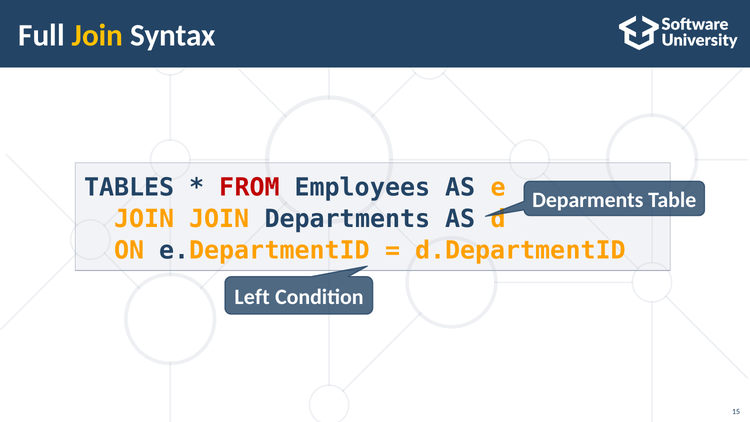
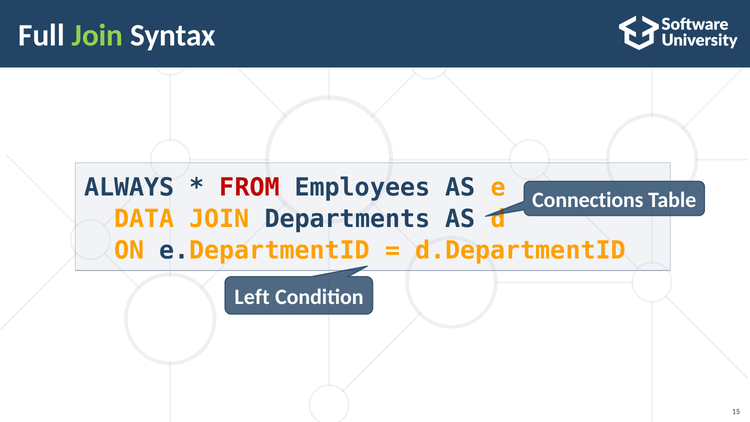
Join at (97, 36) colour: yellow -> light green
TABLES: TABLES -> ALWAYS
Deparments: Deparments -> Connections
JOIN at (144, 219): JOIN -> DATA
